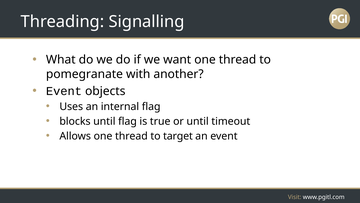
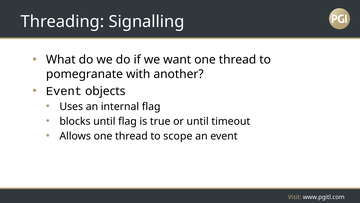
target: target -> scope
